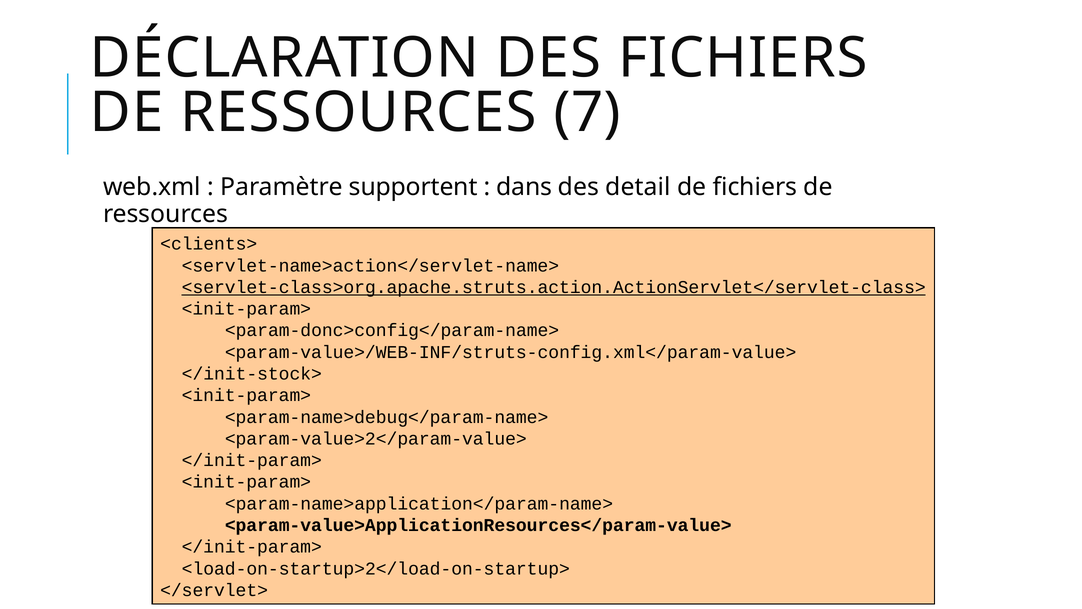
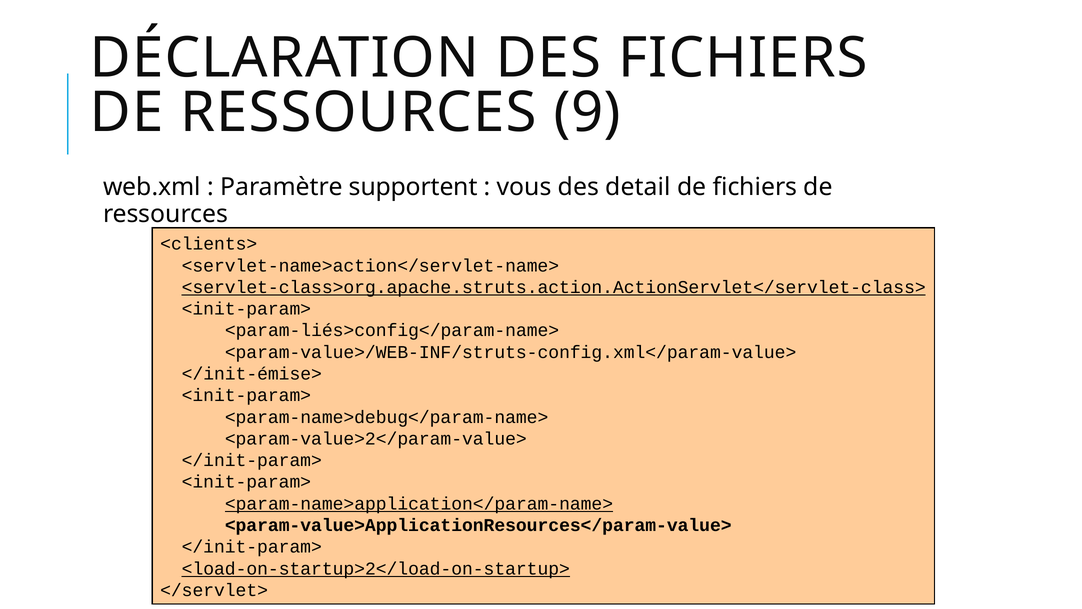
7: 7 -> 9
dans: dans -> vous
<param-donc>config</param-name>: <param-donc>config</param-name> -> <param-liés>config</param-name>
</init-stock>: </init-stock> -> </init-émise>
<param-name>application</param-name> underline: none -> present
<load-on-startup>2</load-on-startup> underline: none -> present
